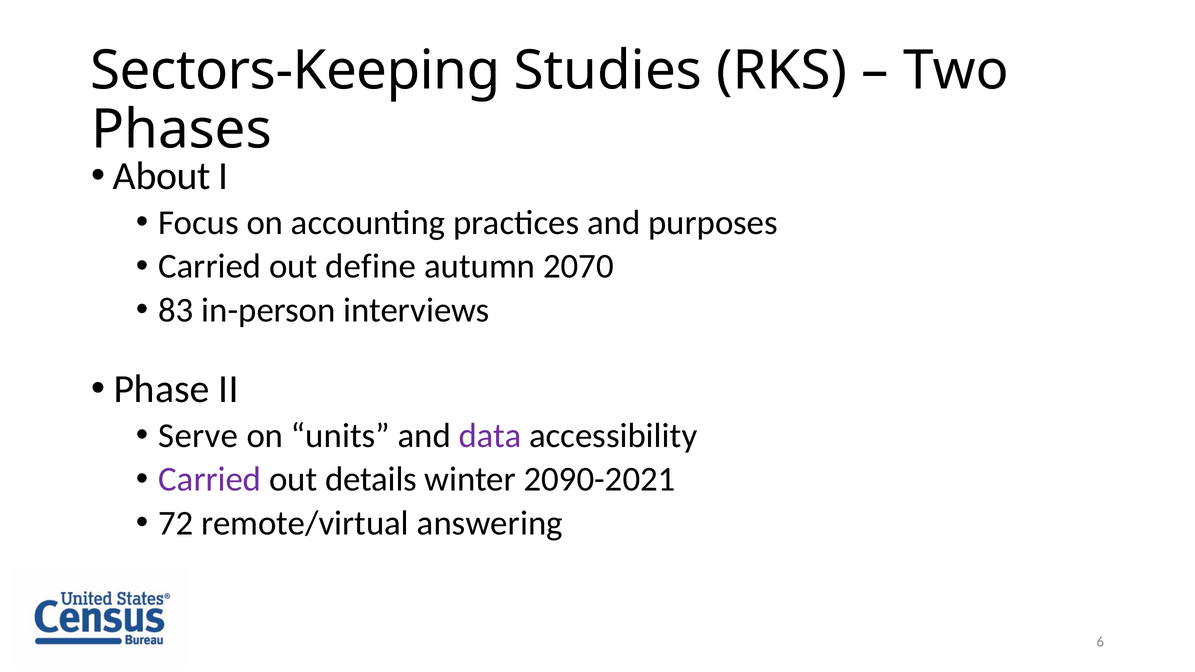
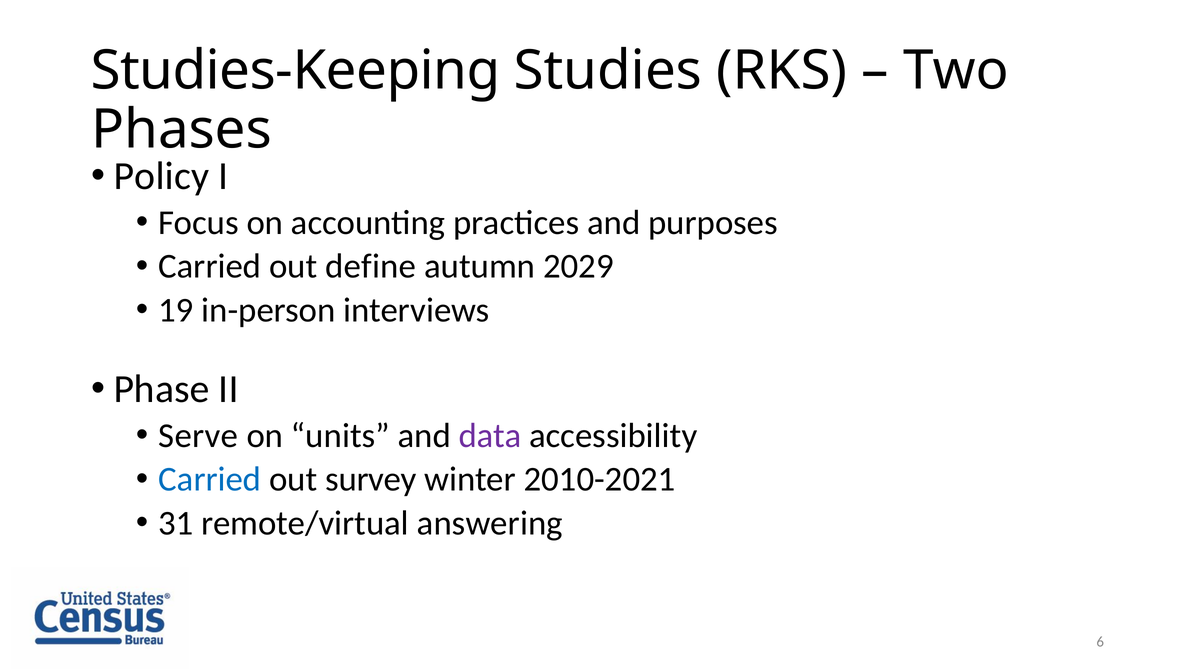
Sectors-Keeping: Sectors-Keeping -> Studies-Keeping
About: About -> Policy
2070: 2070 -> 2029
83: 83 -> 19
Carried at (210, 480) colour: purple -> blue
details: details -> survey
2090-2021: 2090-2021 -> 2010-2021
72: 72 -> 31
